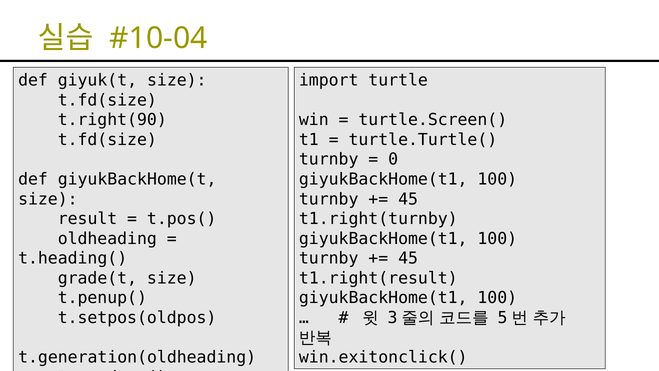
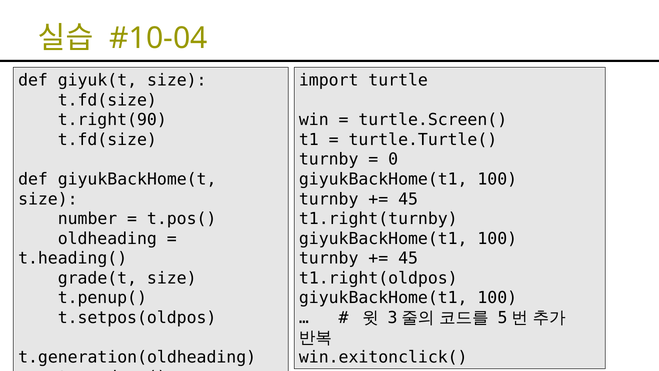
result: result -> number
t1.right(result: t1.right(result -> t1.right(oldpos
